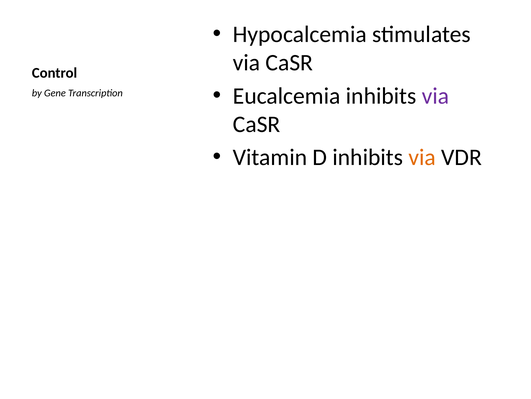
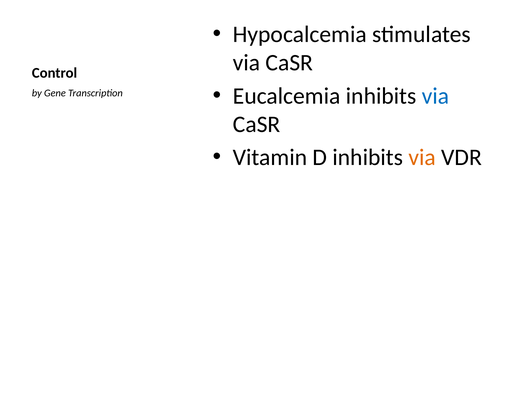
via at (435, 96) colour: purple -> blue
